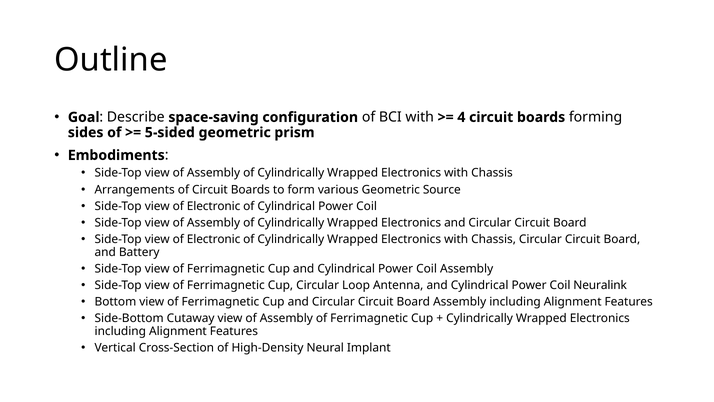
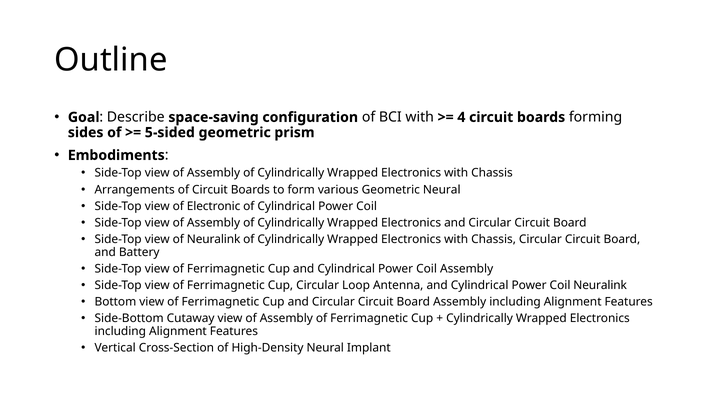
Geometric Source: Source -> Neural
Electronic at (214, 239): Electronic -> Neuralink
